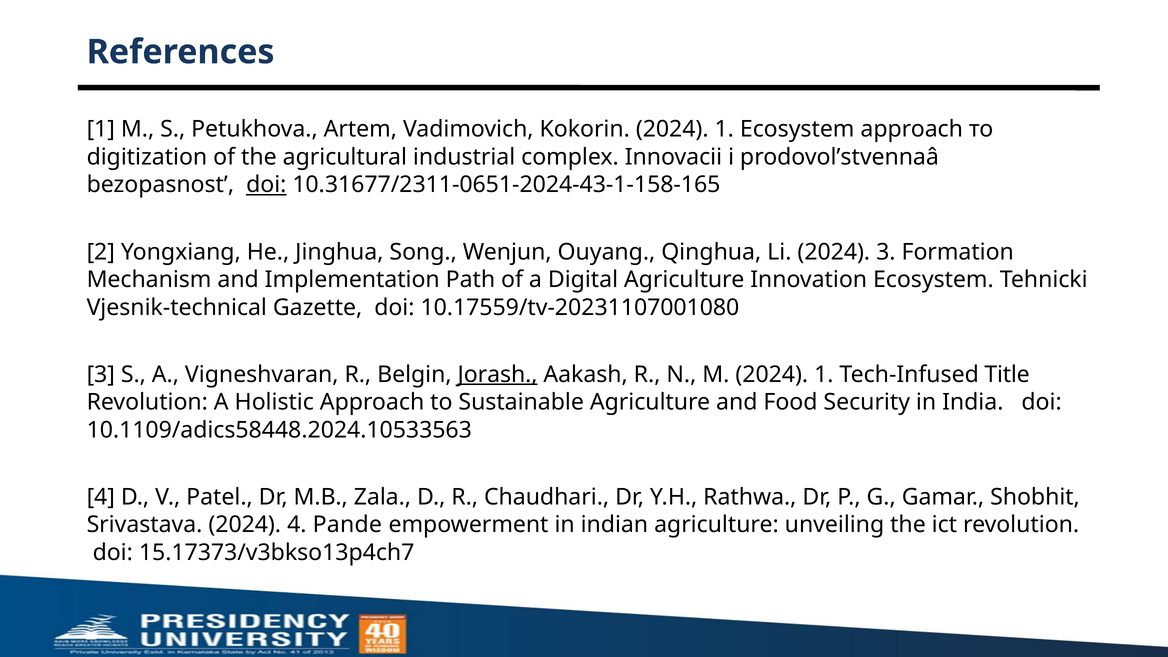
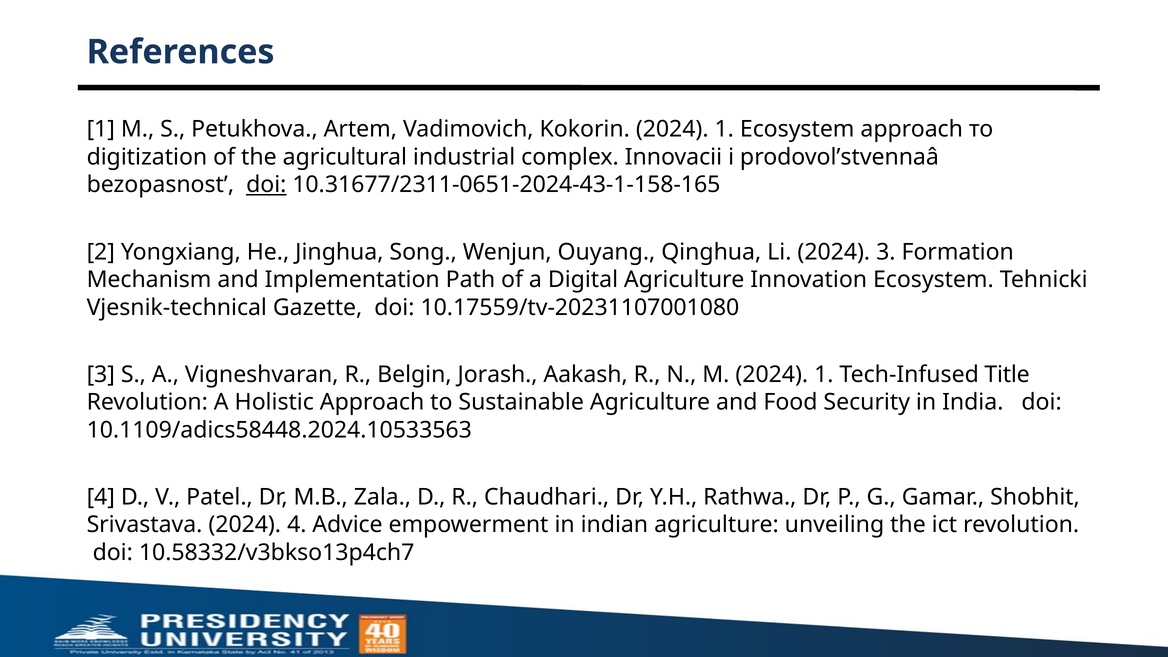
Jorash underline: present -> none
Pande: Pande -> Advice
15.17373/v3bkso13p4ch7: 15.17373/v3bkso13p4ch7 -> 10.58332/v3bkso13p4ch7
